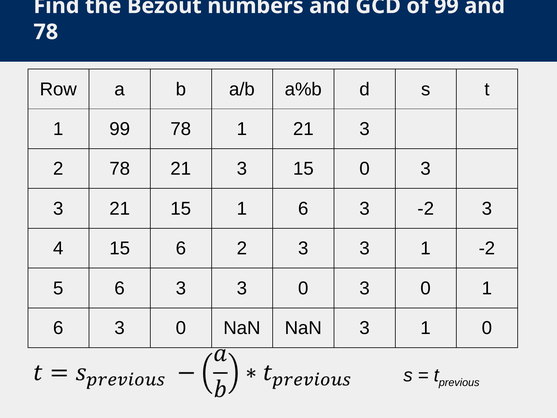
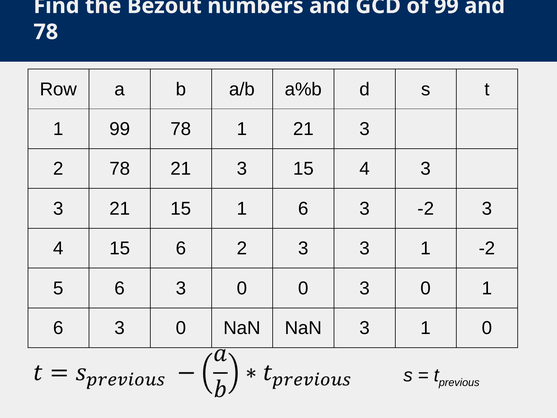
15 0: 0 -> 4
5 6 3 3: 3 -> 0
